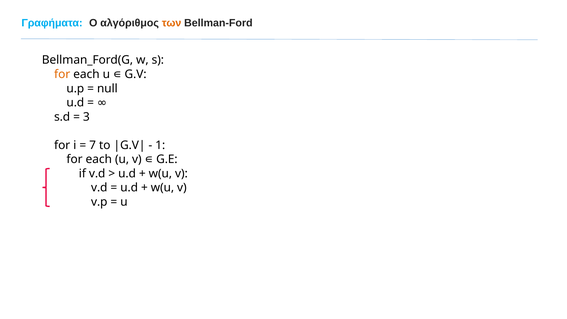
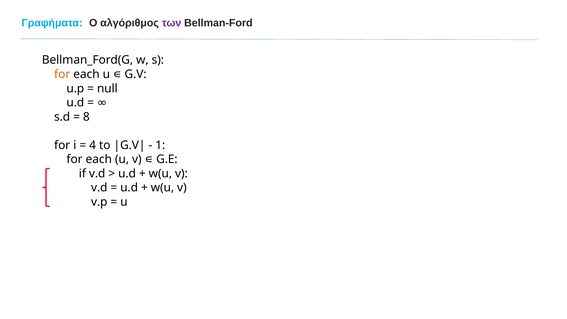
των colour: orange -> purple
3: 3 -> 8
7: 7 -> 4
